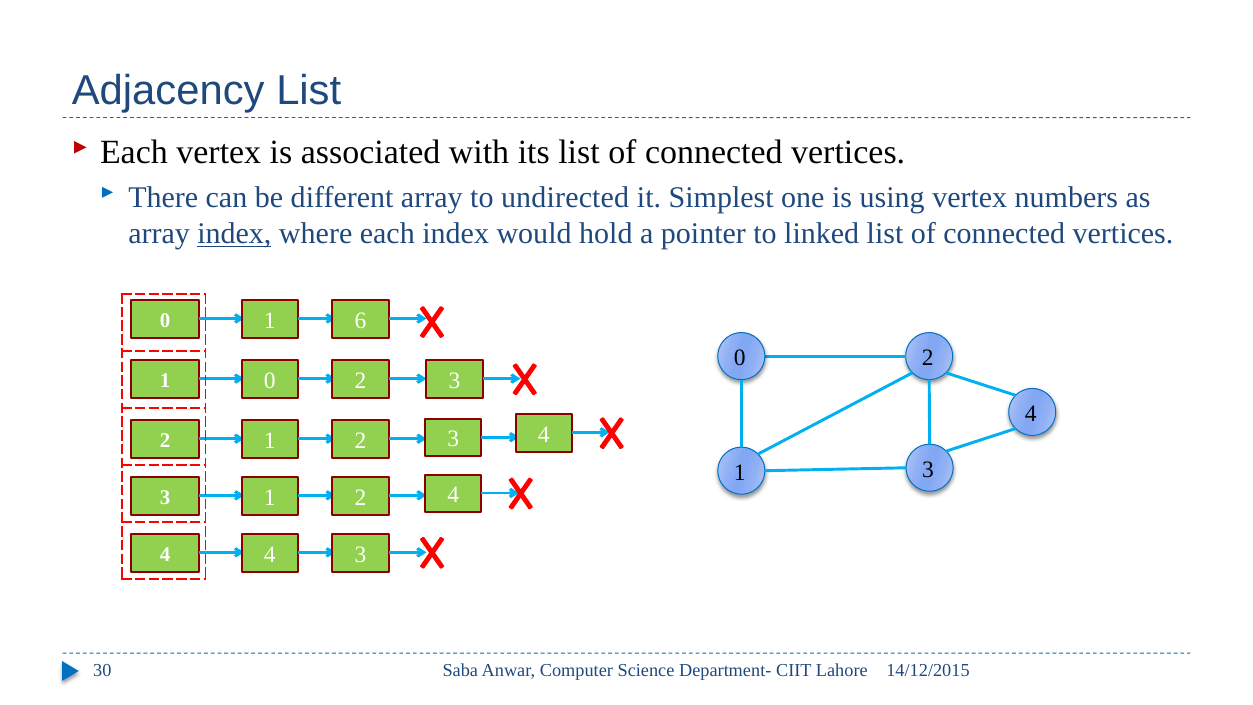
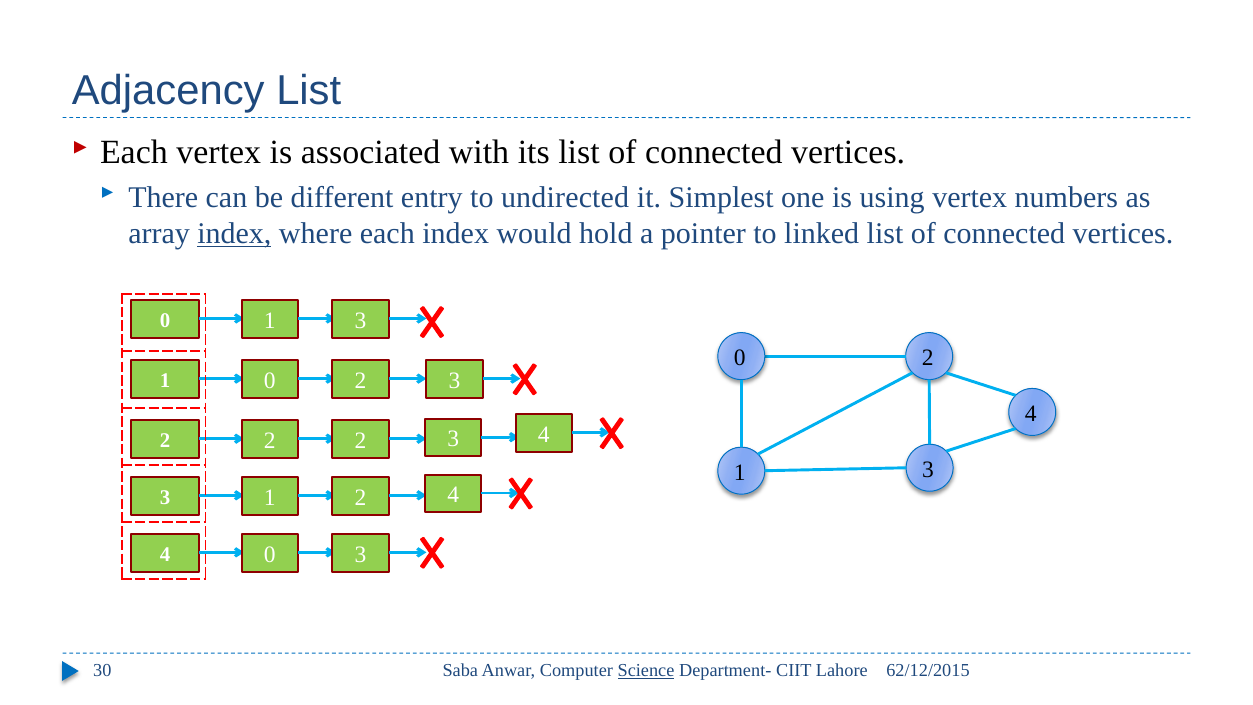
different array: array -> entry
1 6: 6 -> 3
1 at (270, 441): 1 -> 2
4 at (270, 554): 4 -> 0
Science underline: none -> present
14/12/2015: 14/12/2015 -> 62/12/2015
